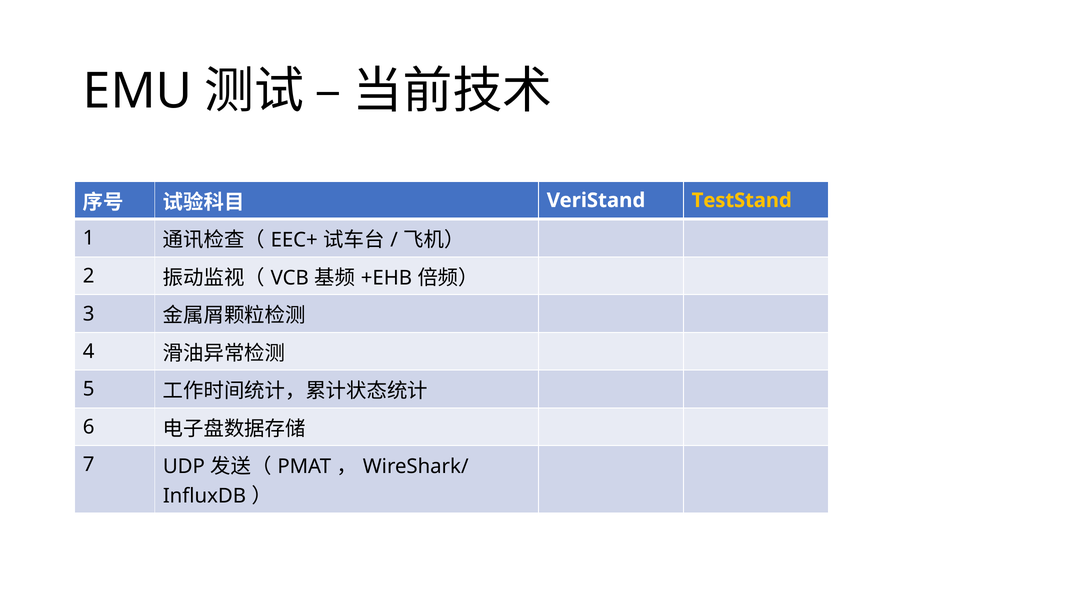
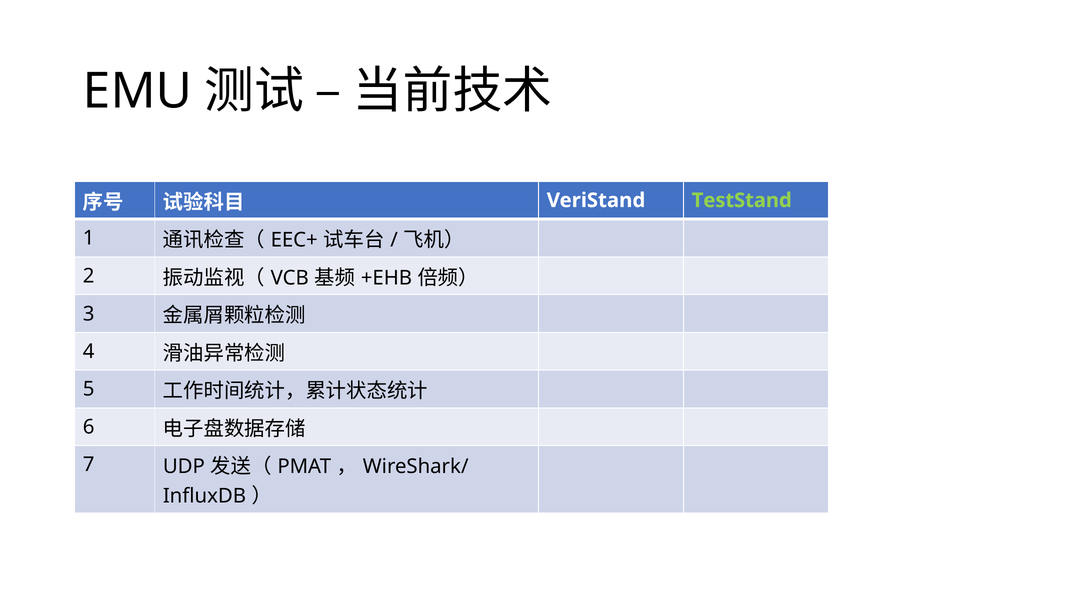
TestStand colour: yellow -> light green
